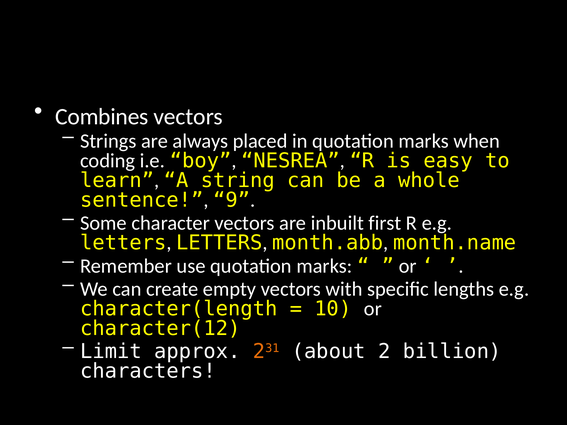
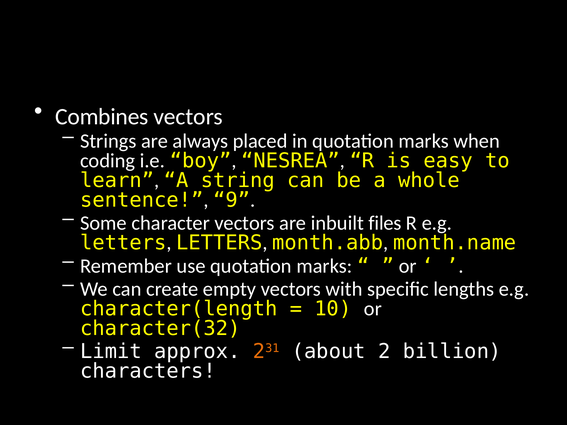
first: first -> files
character(12: character(12 -> character(32
